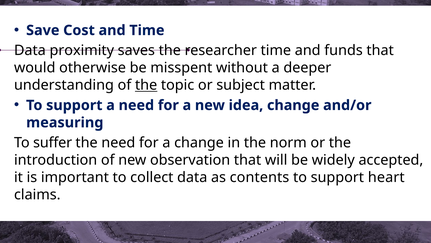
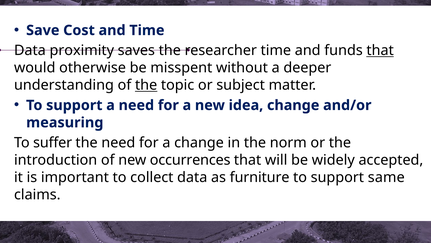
that at (380, 50) underline: none -> present
observation: observation -> occurrences
contents: contents -> furniture
heart: heart -> same
